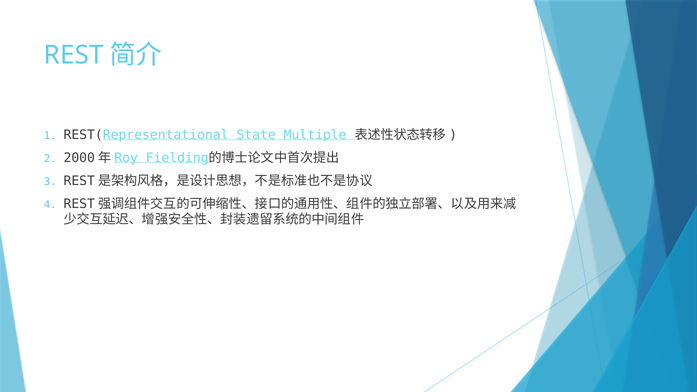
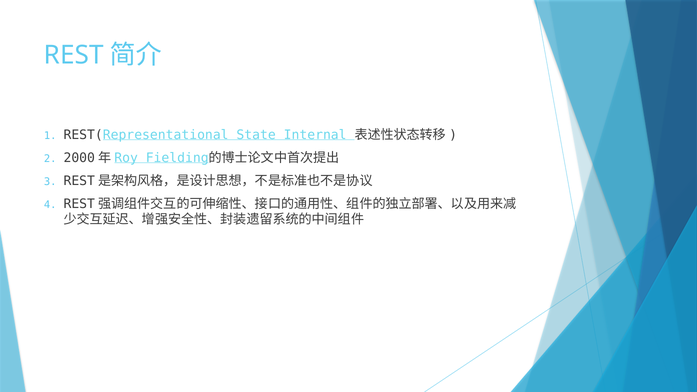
Multiple: Multiple -> Internal
